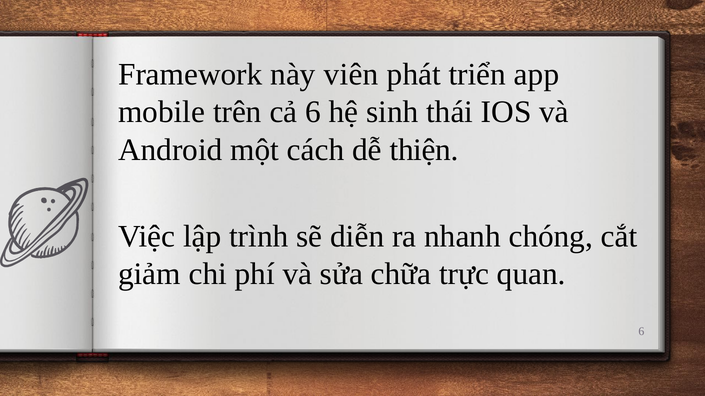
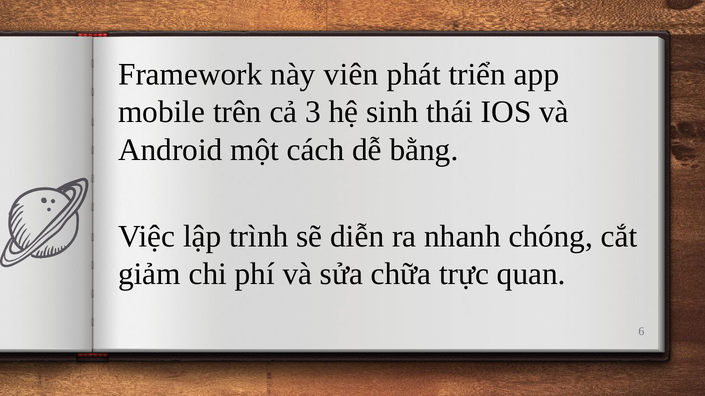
cả 6: 6 -> 3
thiện: thiện -> bằng
